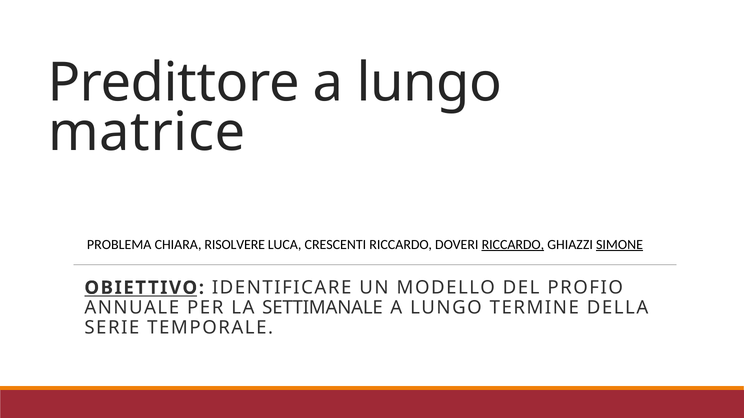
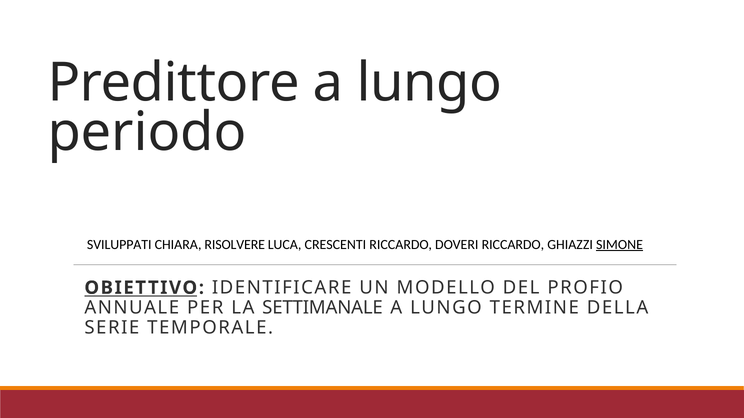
matrice: matrice -> periodo
PROBLEMA: PROBLEMA -> SVILUPPATI
RICCARDO at (513, 245) underline: present -> none
